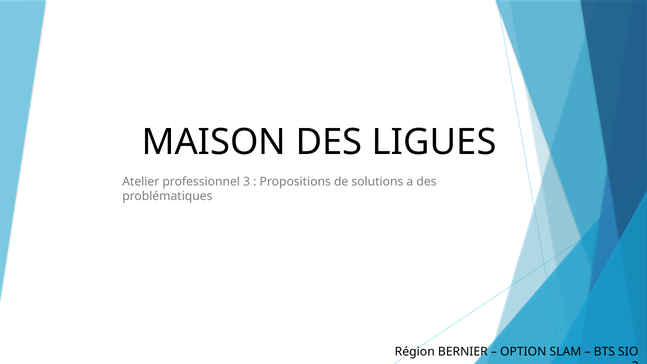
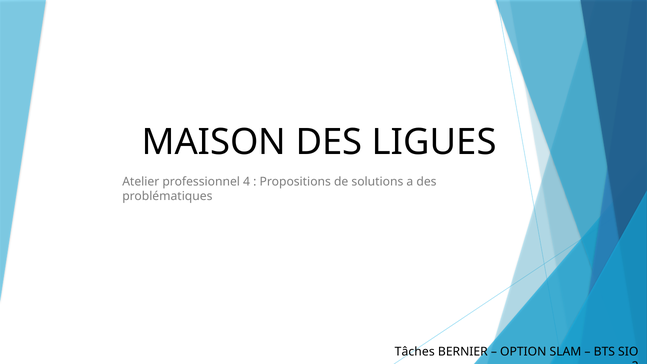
3: 3 -> 4
Région: Région -> Tâches
